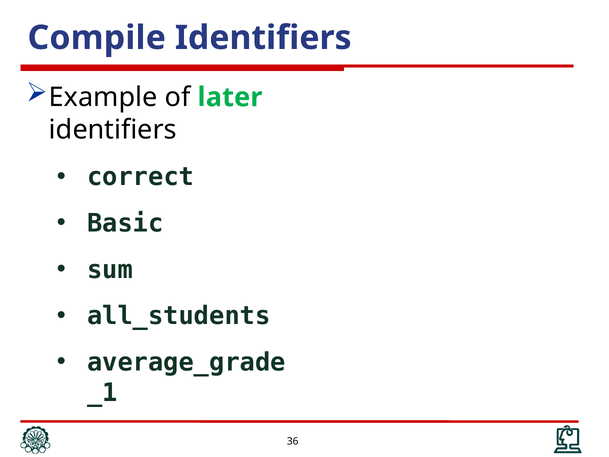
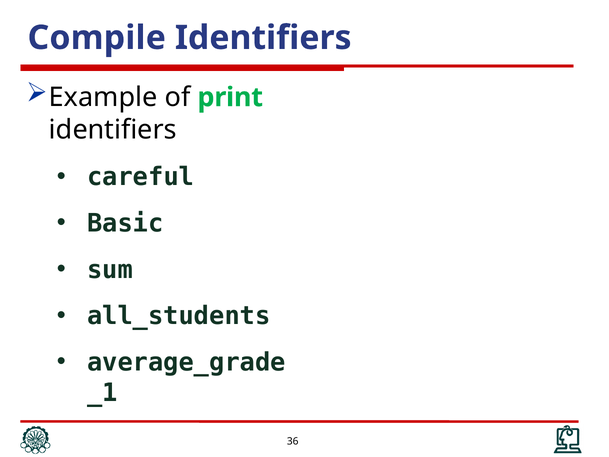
later: later -> print
correct: correct -> careful
